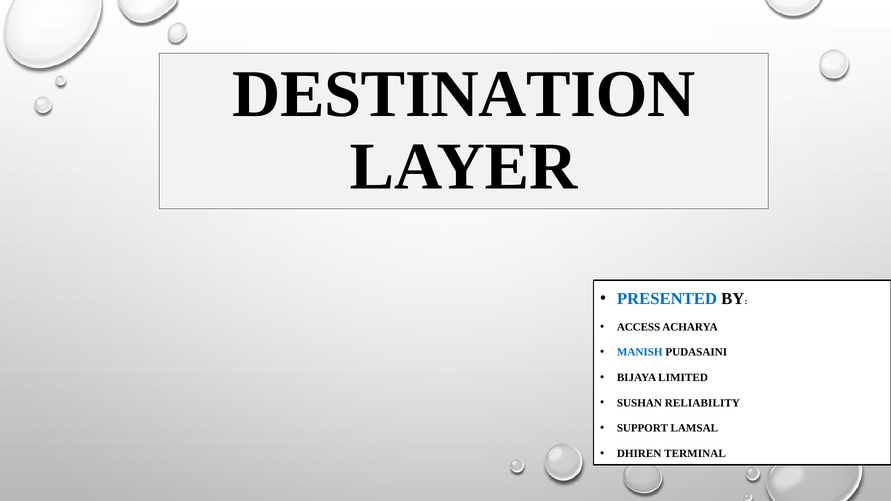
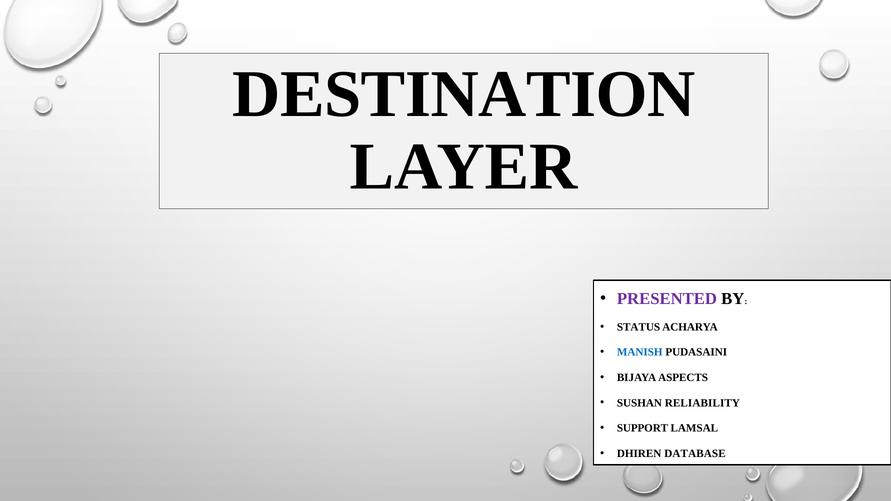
PRESENTED colour: blue -> purple
ACCESS: ACCESS -> STATUS
LIMITED: LIMITED -> ASPECTS
TERMINAL: TERMINAL -> DATABASE
